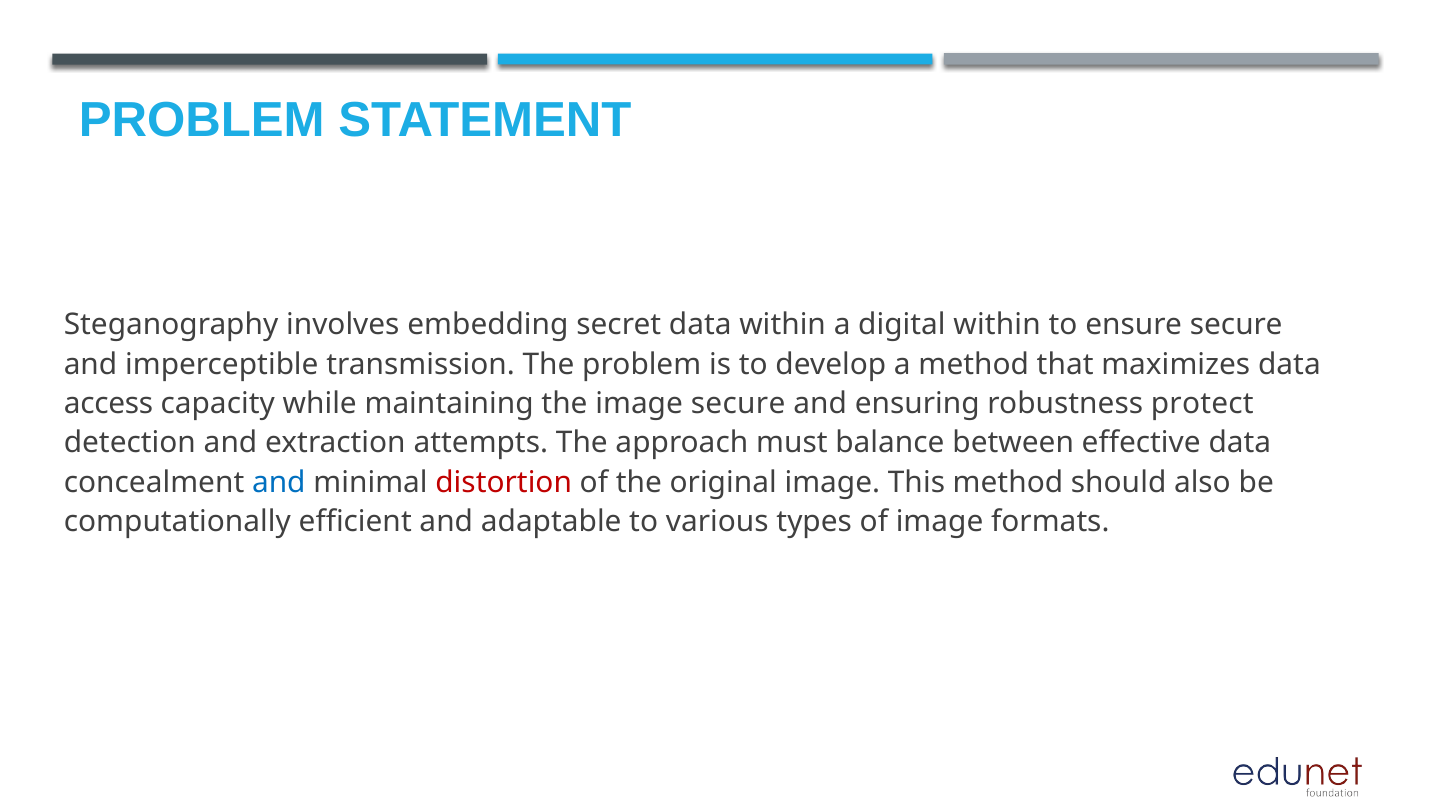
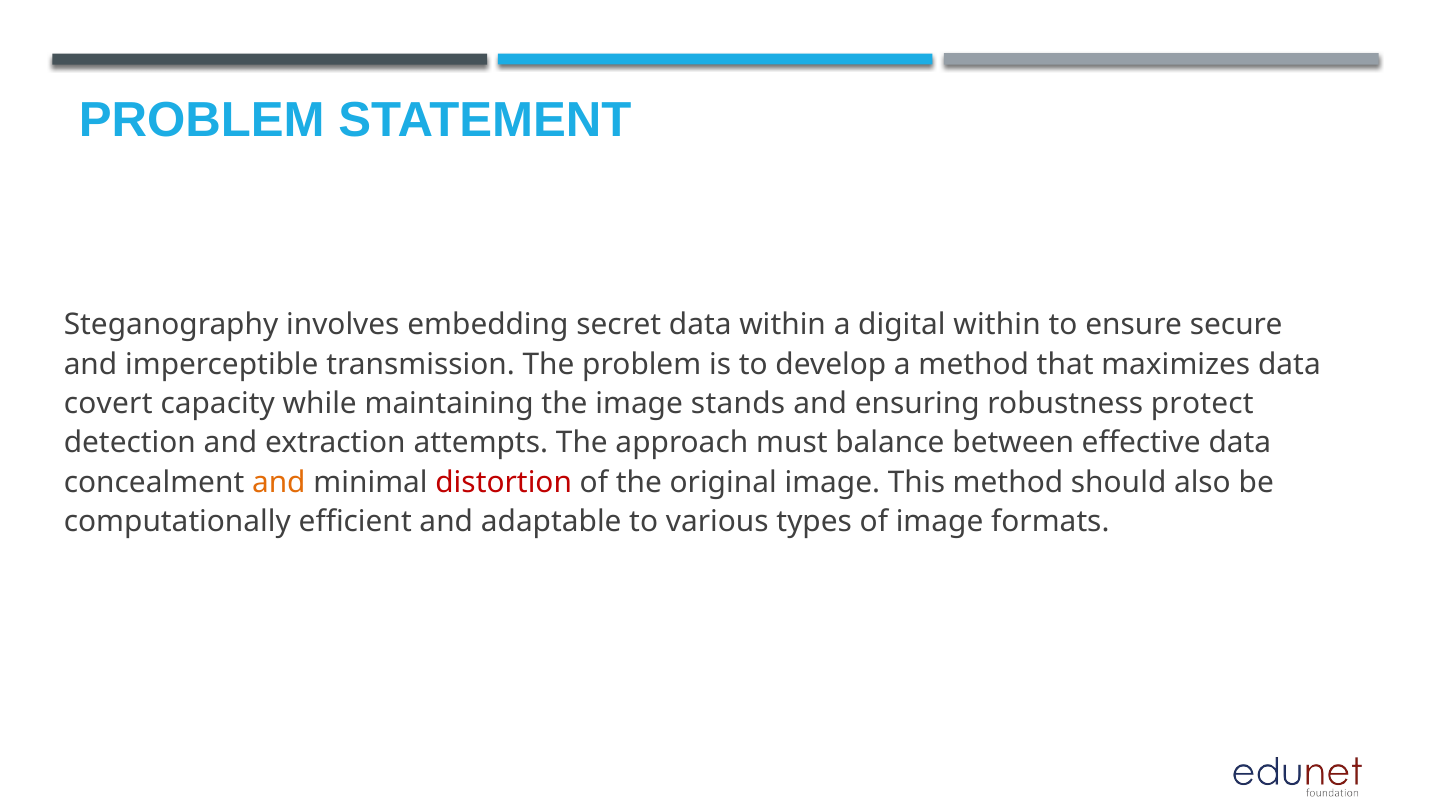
access: access -> covert
image secure: secure -> stands
and at (279, 482) colour: blue -> orange
